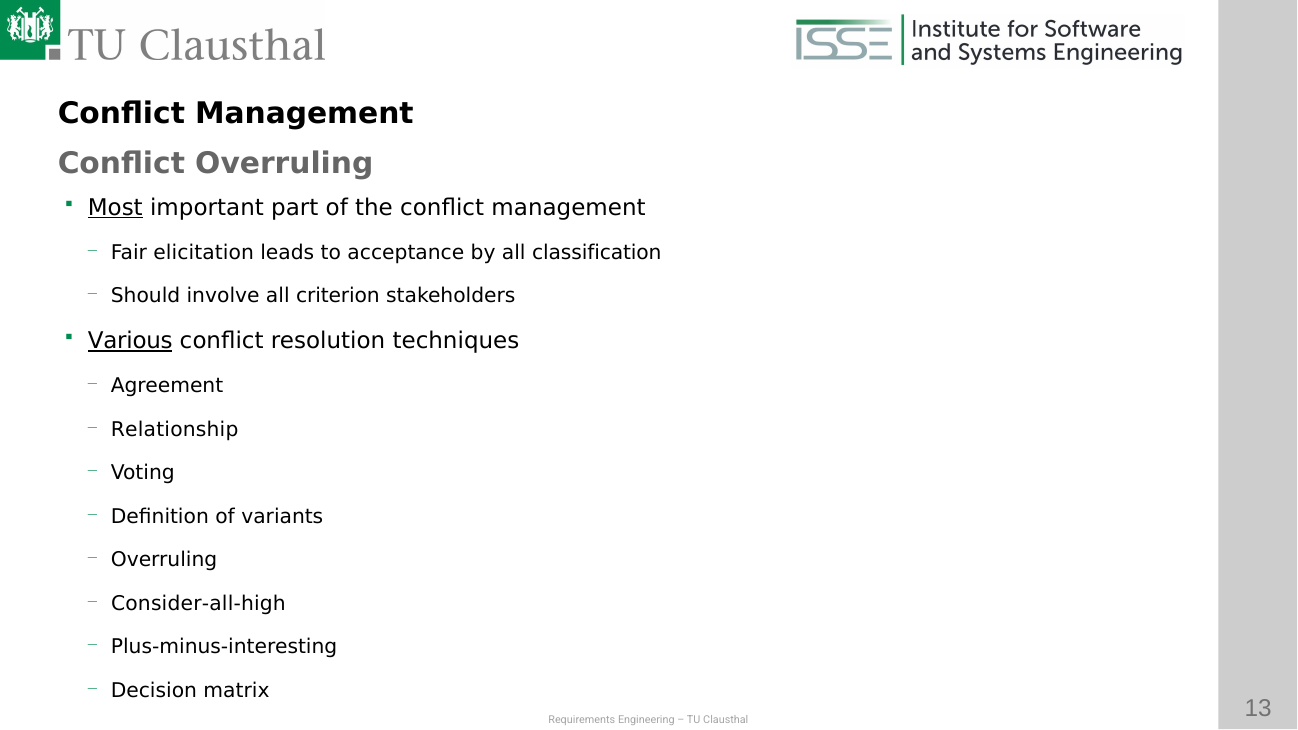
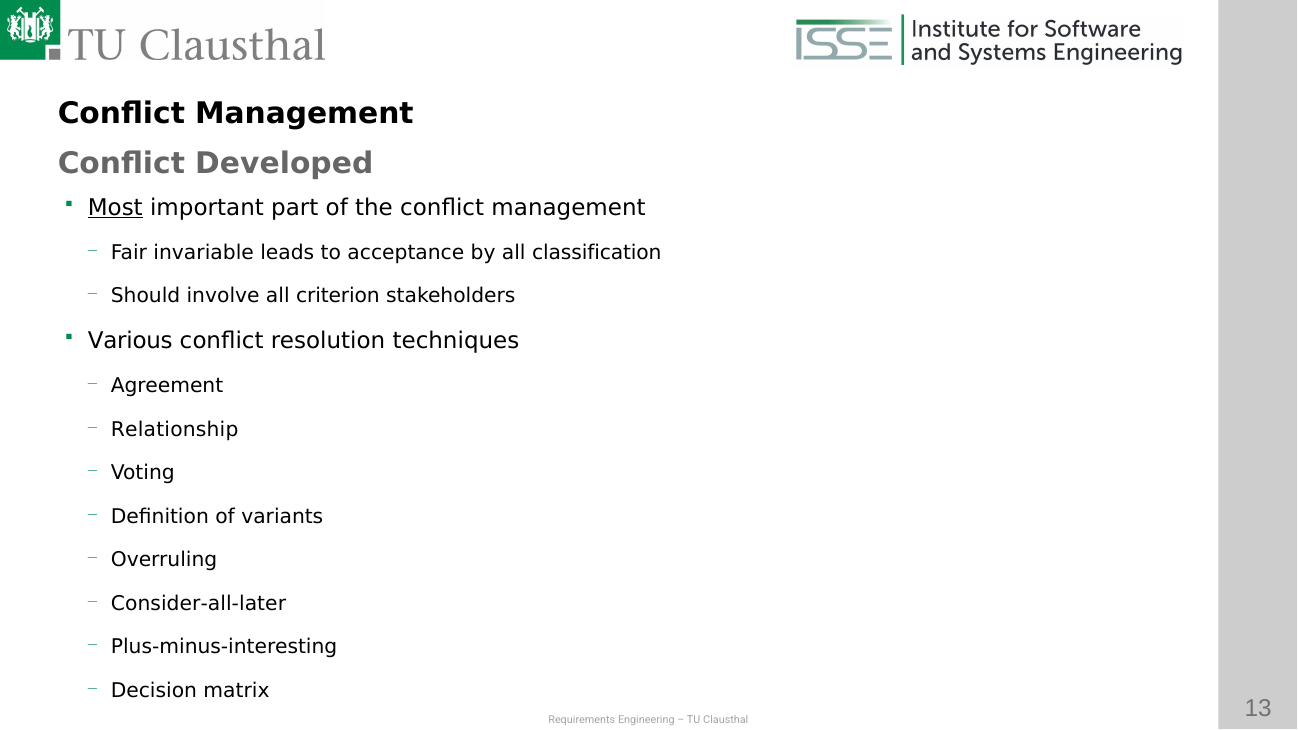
Conflict Overruling: Overruling -> Developed
elicitation: elicitation -> invariable
Various underline: present -> none
Consider-all-high: Consider-all-high -> Consider-all-later
